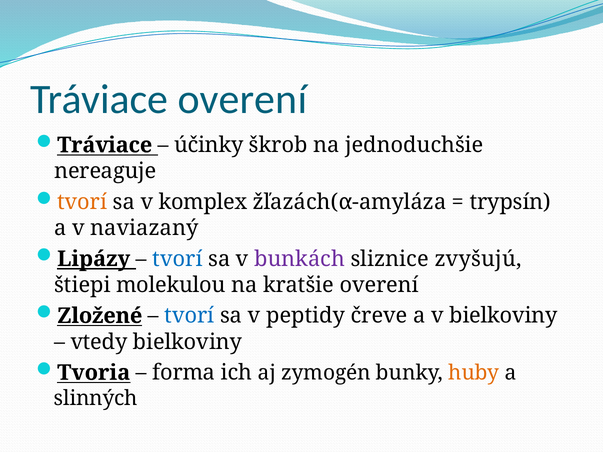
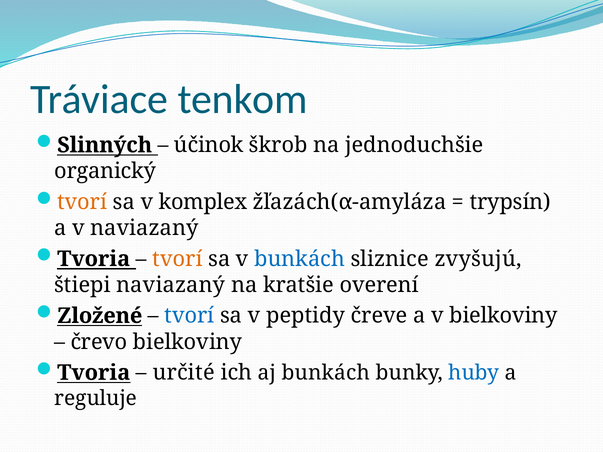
Tráviace overení: overení -> tenkom
Tráviace at (105, 145): Tráviace -> Slinných
účinky: účinky -> účinok
nereaguje: nereaguje -> organický
Lipázy at (94, 259): Lipázy -> Tvoria
tvorí at (177, 259) colour: blue -> orange
bunkách at (300, 259) colour: purple -> blue
štiepi molekulou: molekulou -> naviazaný
vtedy: vtedy -> črevo
forma: forma -> určité
aj zymogén: zymogén -> bunkách
huby colour: orange -> blue
slinných: slinných -> reguluje
